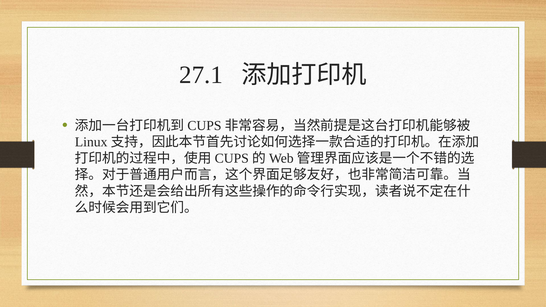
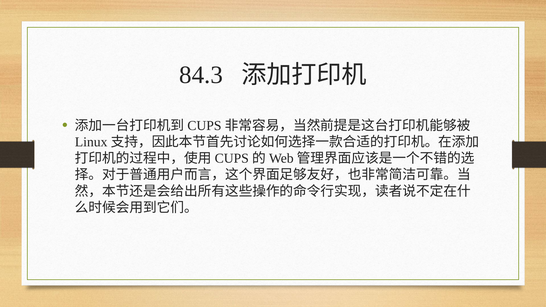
27.1: 27.1 -> 84.3
